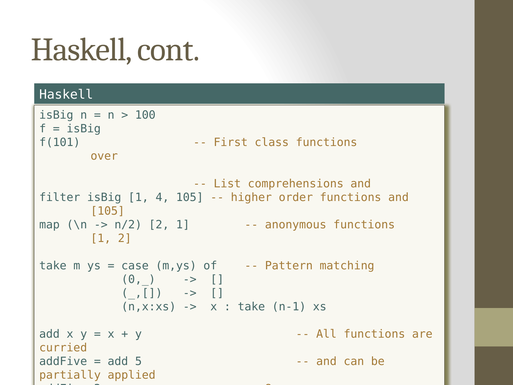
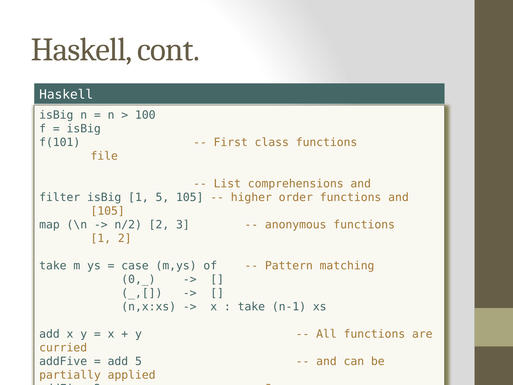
over: over -> file
1 4: 4 -> 5
2 1: 1 -> 3
